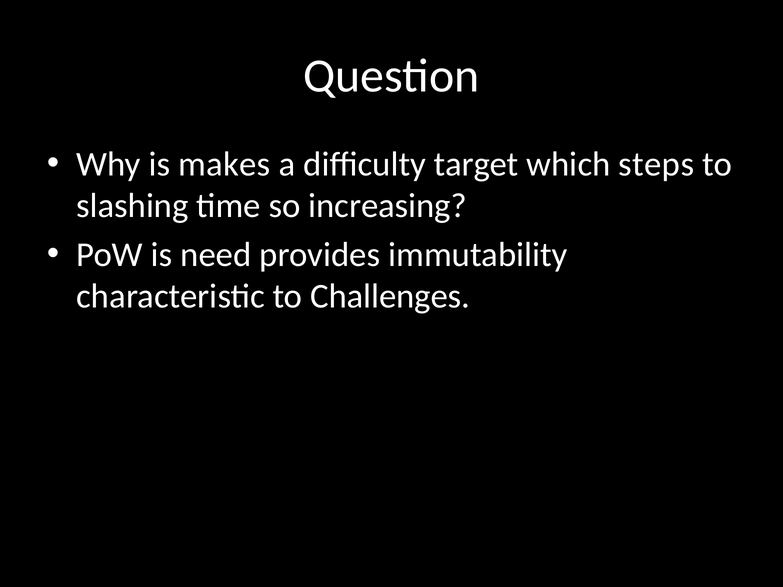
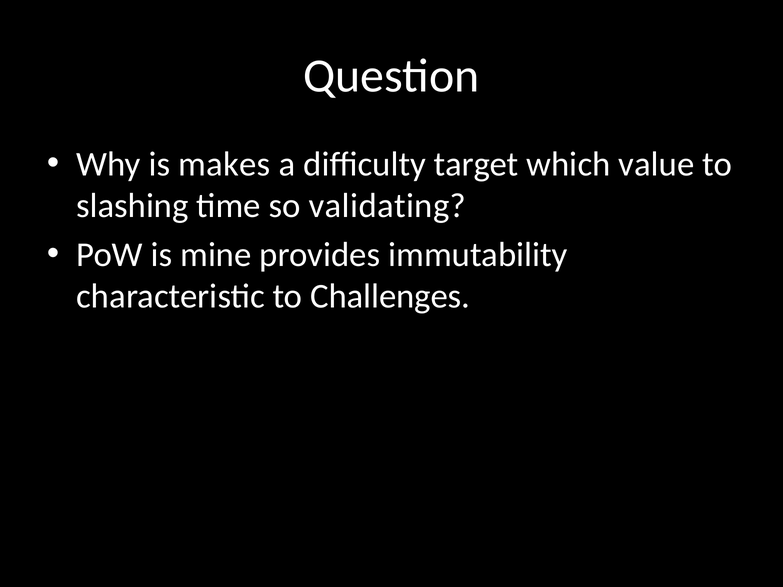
steps: steps -> value
increasing: increasing -> validating
need: need -> mine
